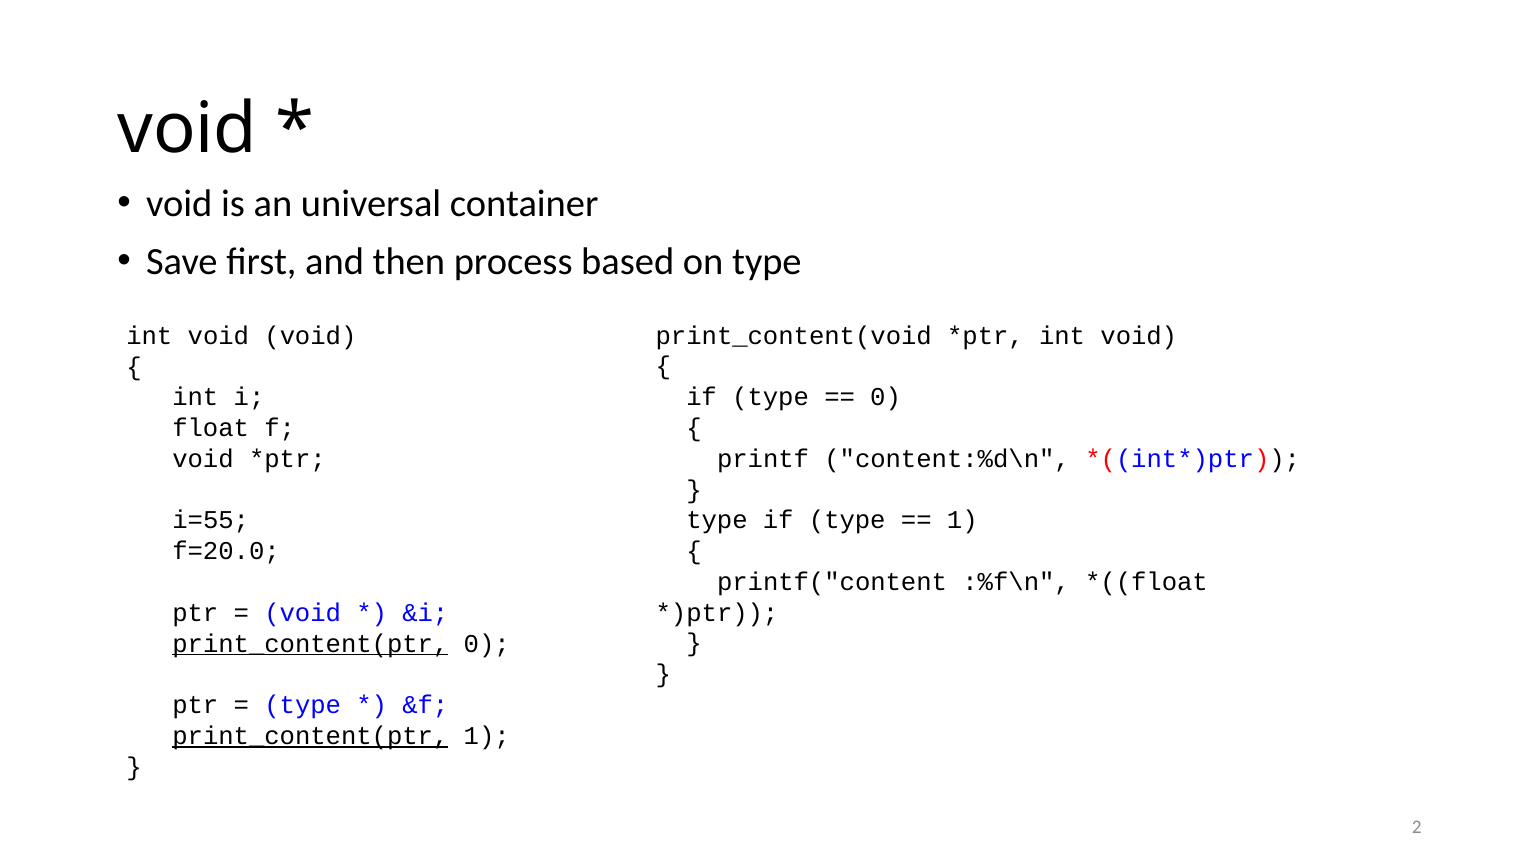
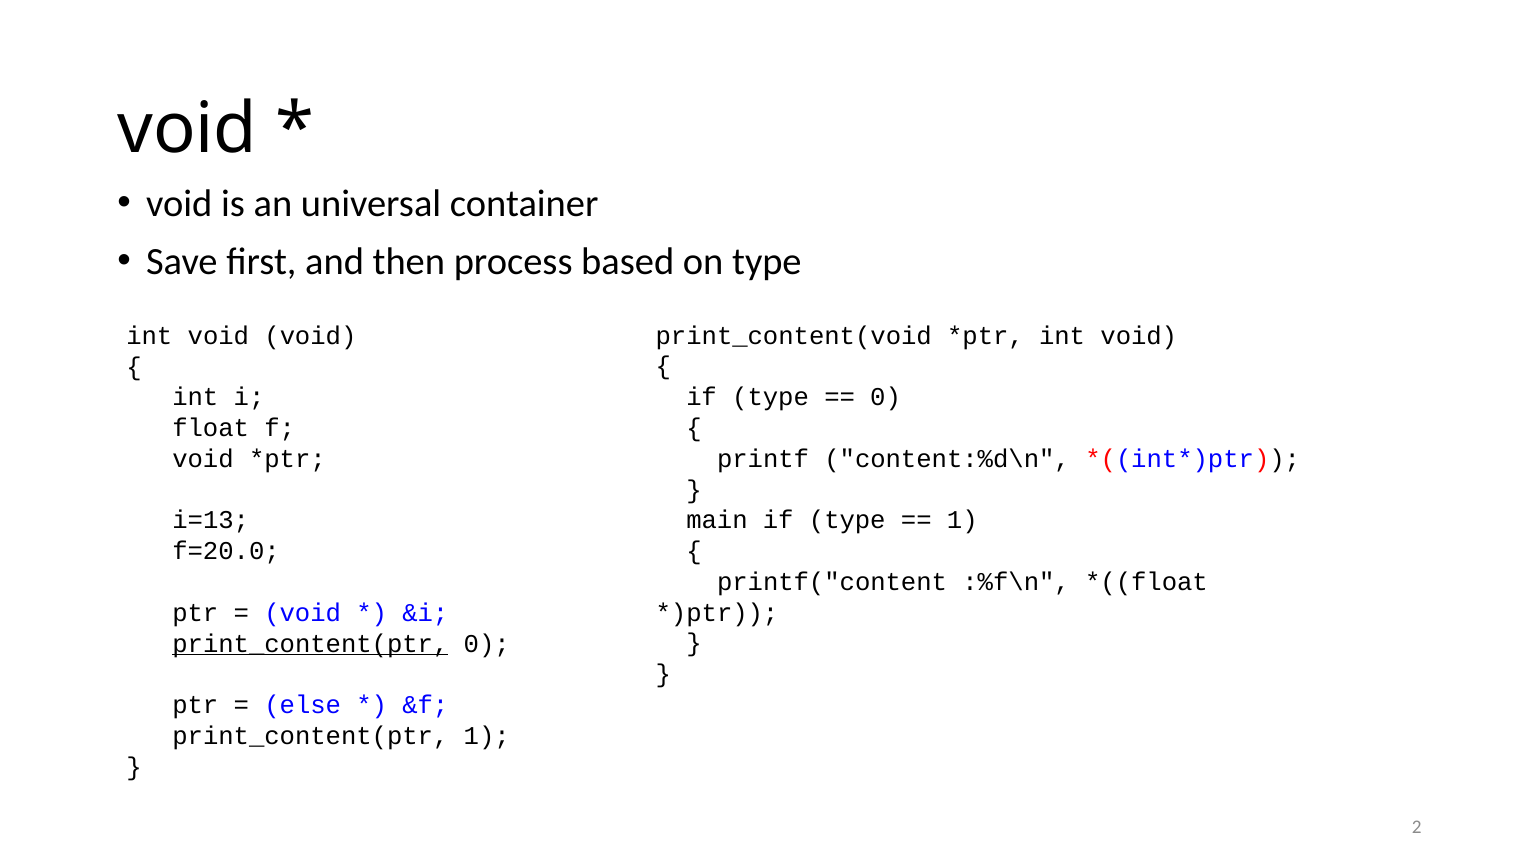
i=55: i=55 -> i=13
type at (717, 520): type -> main
type at (303, 705): type -> else
print_content(ptr at (310, 736) underline: present -> none
